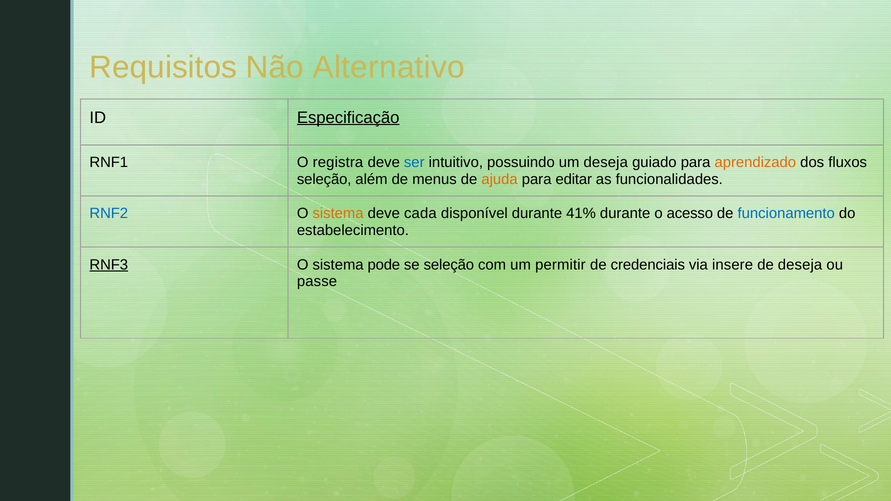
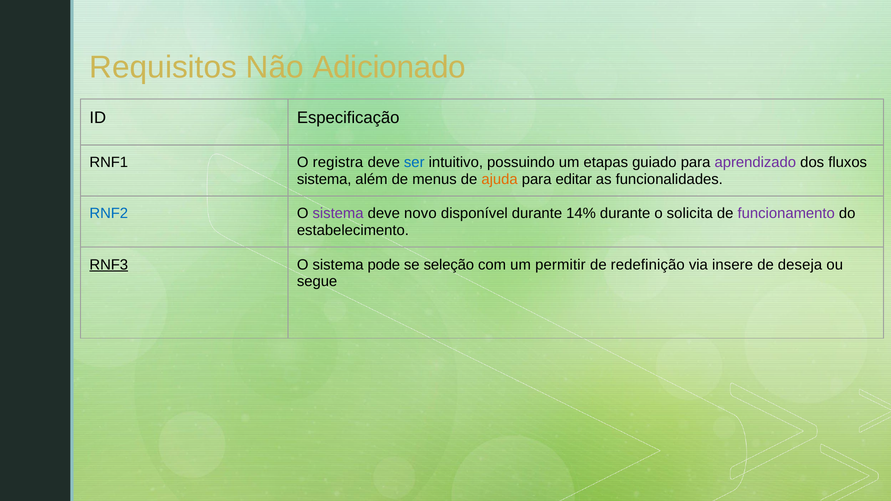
Alternativo: Alternativo -> Adicionado
Especificação underline: present -> none
um deseja: deseja -> etapas
aprendizado colour: orange -> purple
seleção at (324, 179): seleção -> sistema
sistema at (338, 214) colour: orange -> purple
cada: cada -> novo
41%: 41% -> 14%
acesso: acesso -> solicita
funcionamento colour: blue -> purple
credenciais: credenciais -> redefinição
passe: passe -> segue
